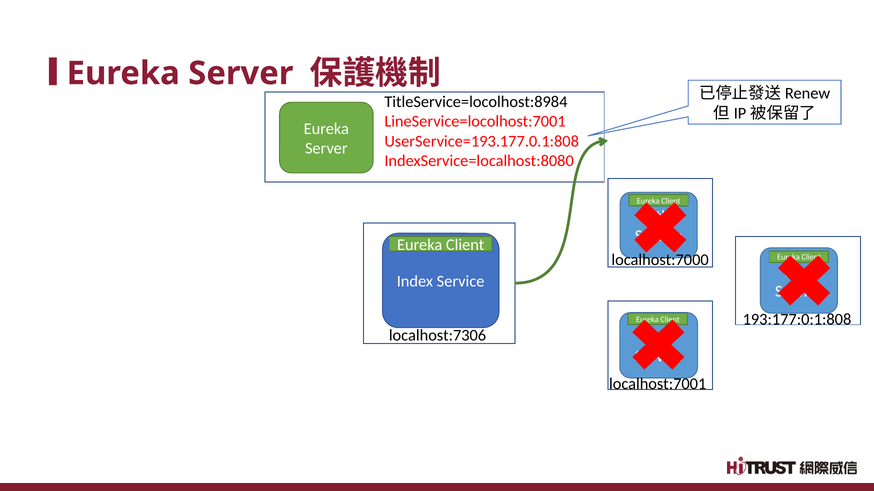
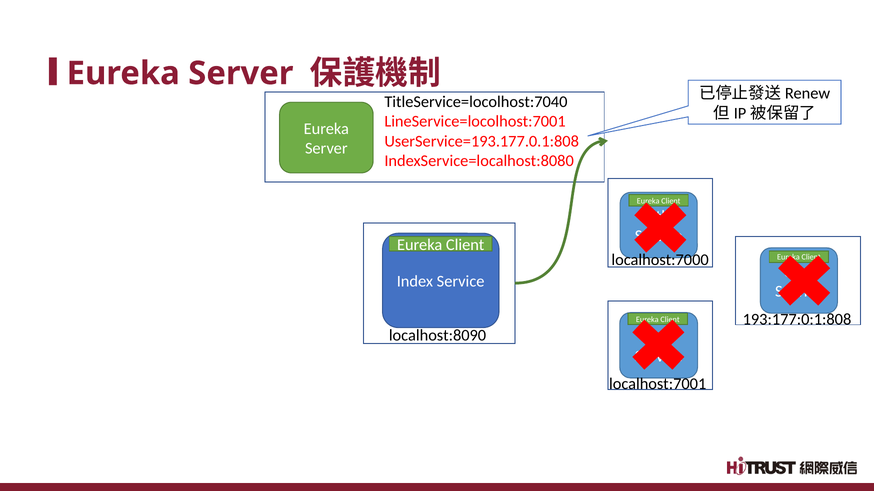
TitleService=locolhost:8984: TitleService=locolhost:8984 -> TitleService=locolhost:7040
localhost:7306: localhost:7306 -> localhost:8090
